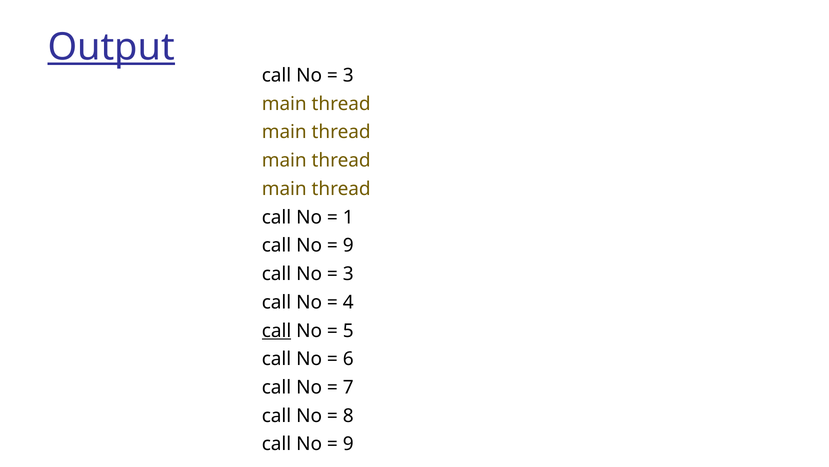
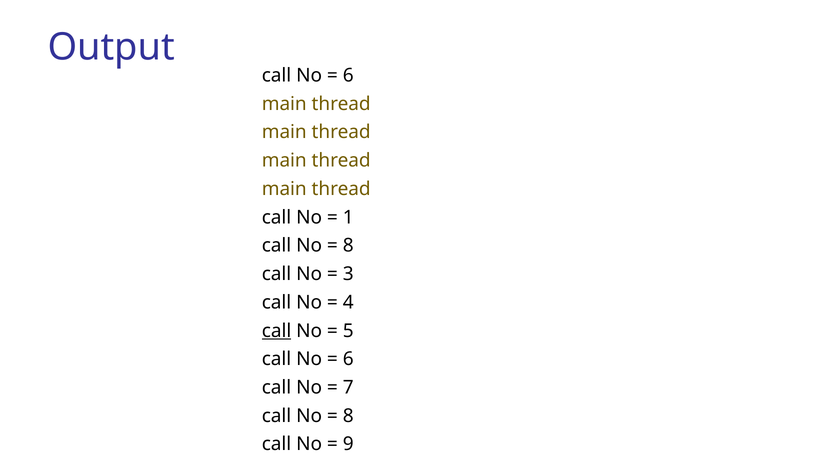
Output underline: present -> none
3 at (348, 75): 3 -> 6
9 at (348, 245): 9 -> 8
